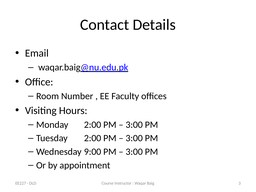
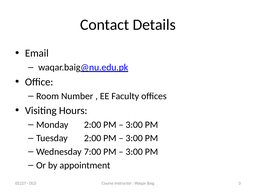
9:00: 9:00 -> 7:00
